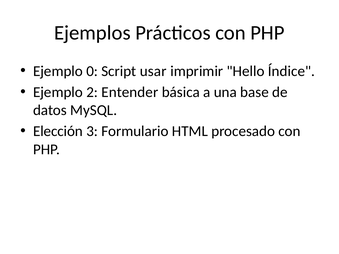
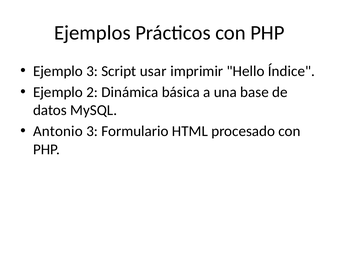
Ejemplo 0: 0 -> 3
Entender: Entender -> Dinámica
Elección: Elección -> Antonio
